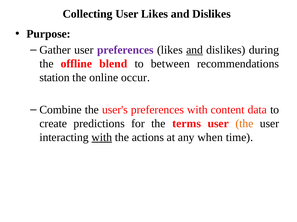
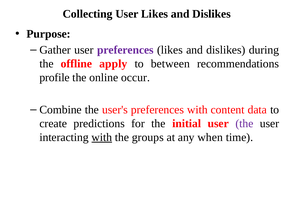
and at (195, 50) underline: present -> none
blend: blend -> apply
station: station -> profile
terms: terms -> initial
the at (244, 124) colour: orange -> purple
actions: actions -> groups
